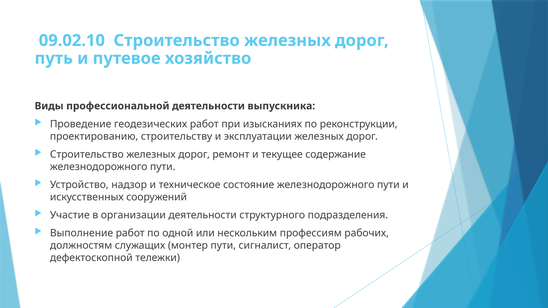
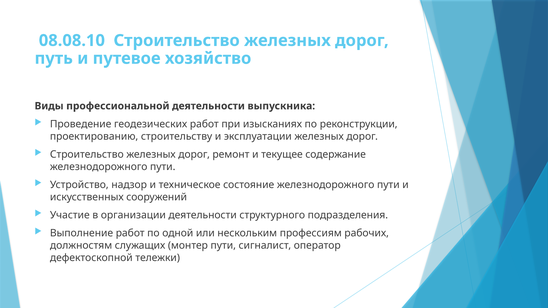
09.02.10: 09.02.10 -> 08.08.10
